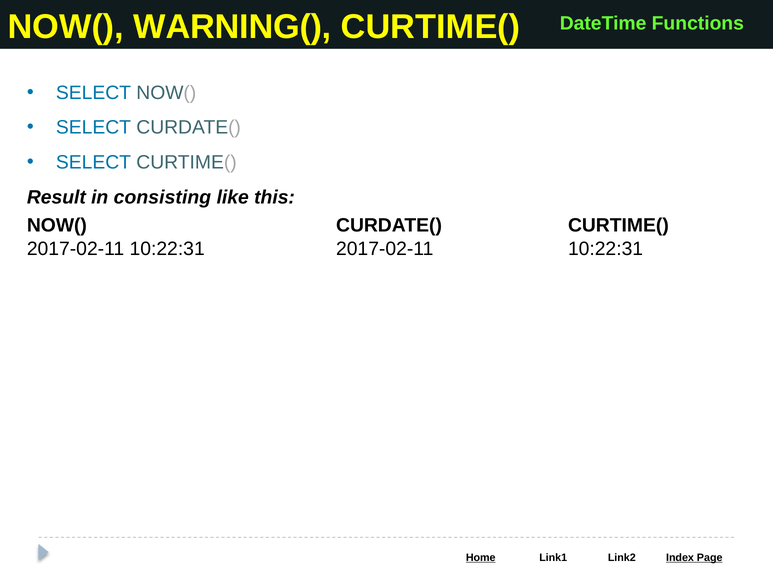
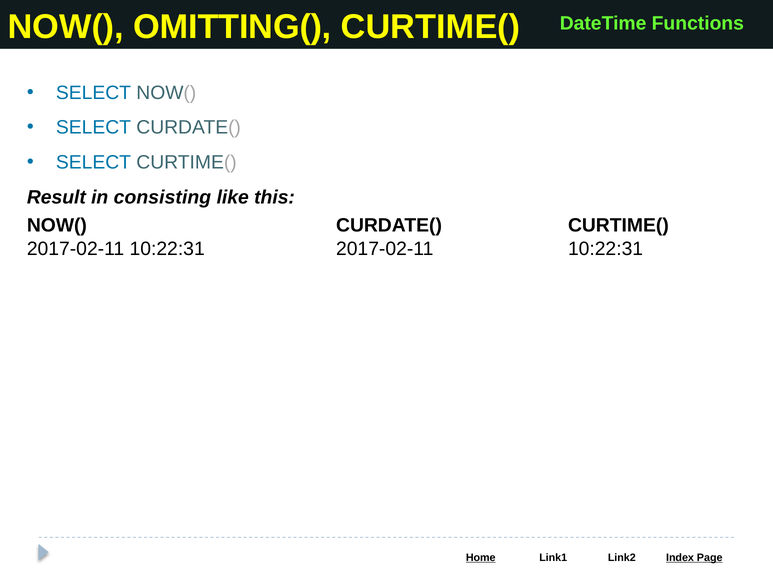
WARNING(: WARNING( -> OMITTING(
